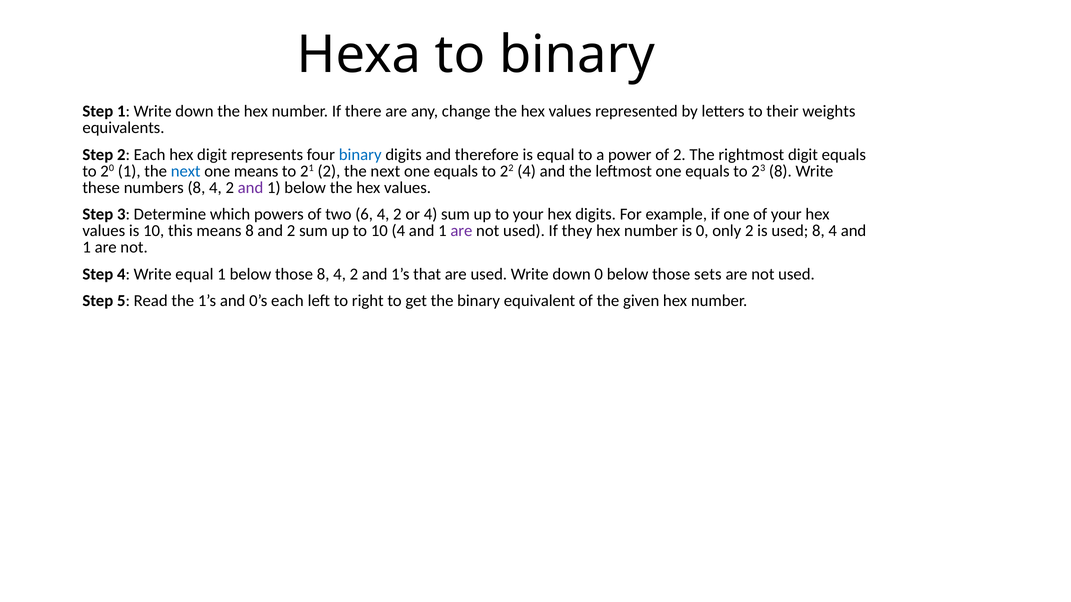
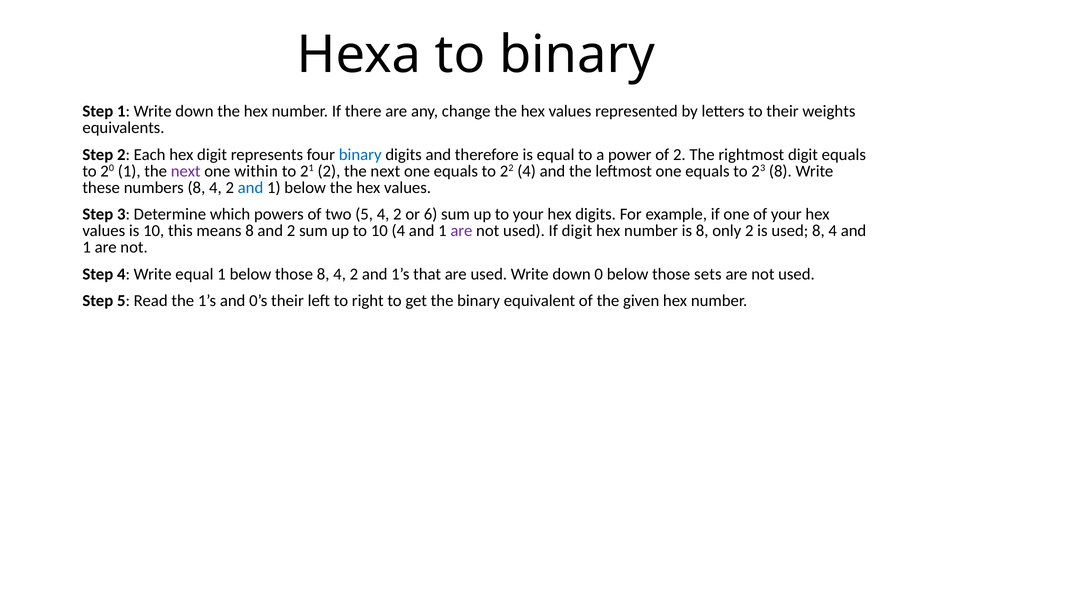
next at (186, 171) colour: blue -> purple
one means: means -> within
and at (250, 188) colour: purple -> blue
two 6: 6 -> 5
or 4: 4 -> 6
If they: they -> digit
is 0: 0 -> 8
0’s each: each -> their
